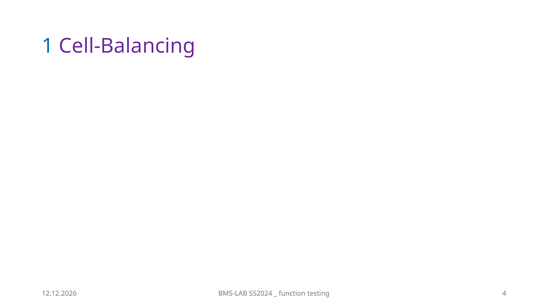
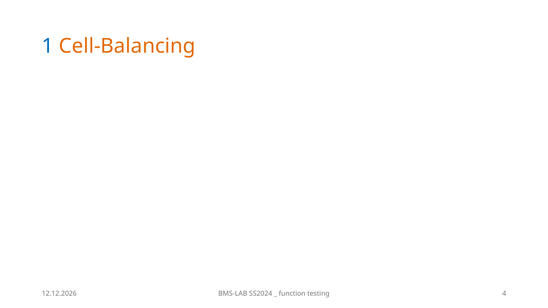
Cell-Balancing colour: purple -> orange
